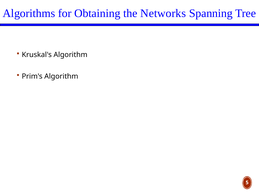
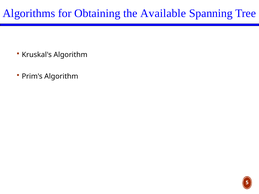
Networks: Networks -> Available
